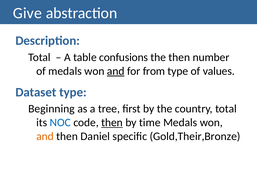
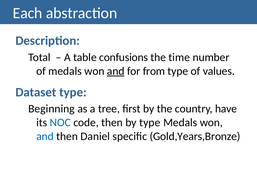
Give: Give -> Each
the then: then -> time
country total: total -> have
then at (112, 122) underline: present -> none
by time: time -> type
and at (45, 136) colour: orange -> blue
Gold,Their,Bronze: Gold,Their,Bronze -> Gold,Years,Bronze
